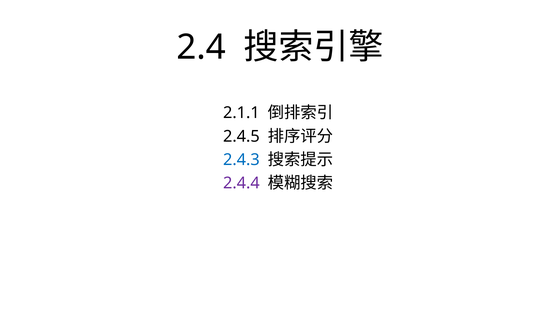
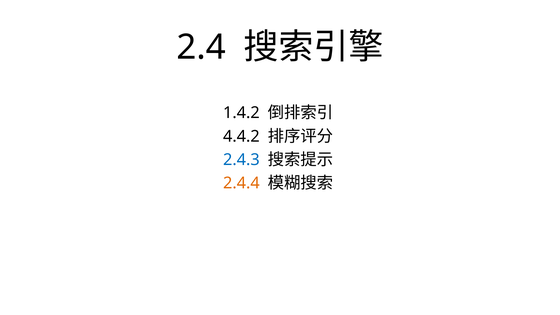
2.1.1: 2.1.1 -> 1.4.2
2.4.5: 2.4.5 -> 4.4.2
2.4.4 colour: purple -> orange
